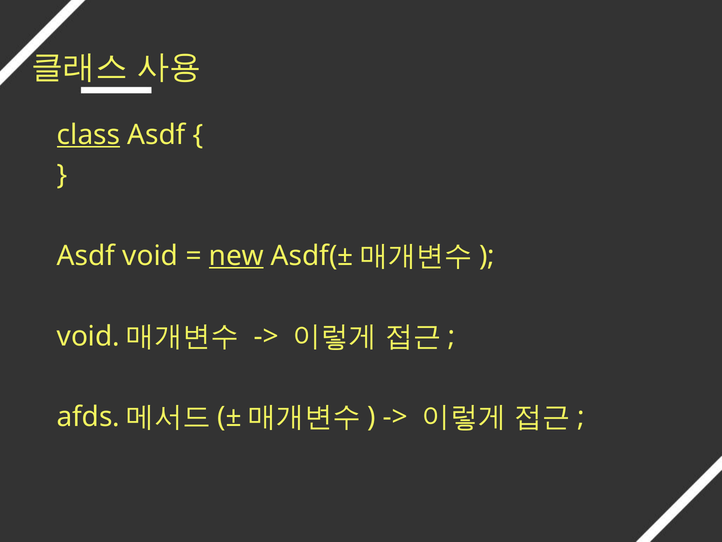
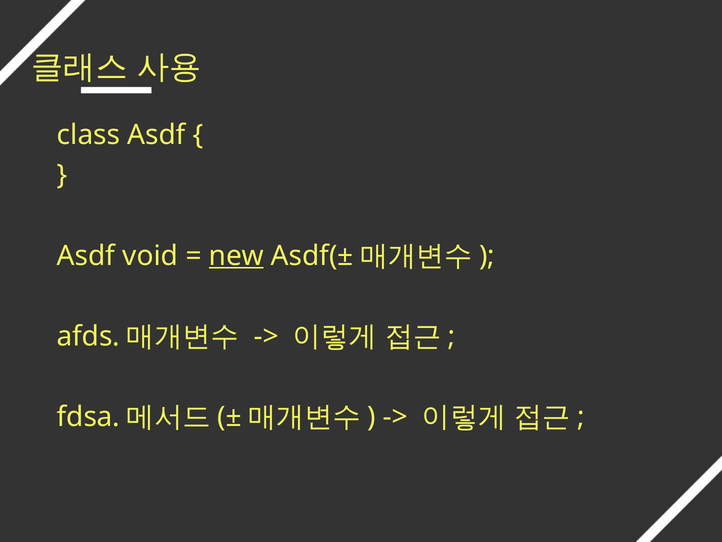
class underline: present -> none
void at (88, 336): void -> afds
afds: afds -> fdsa
